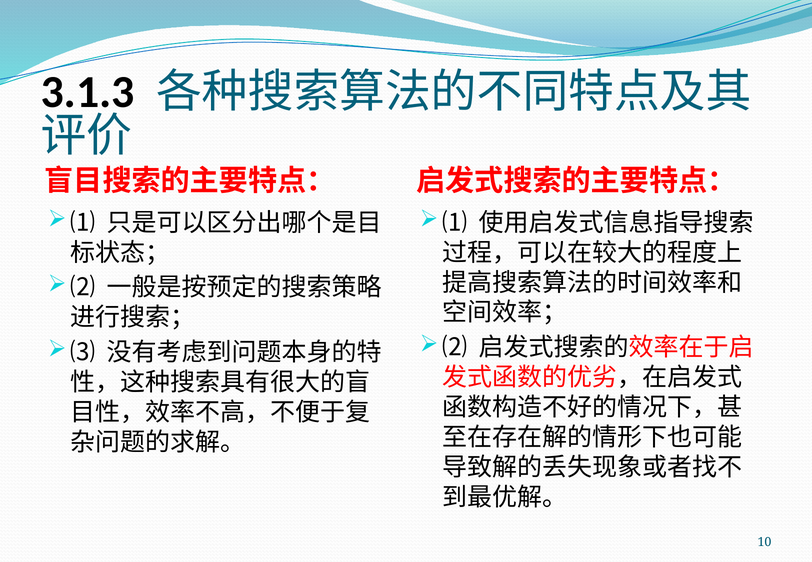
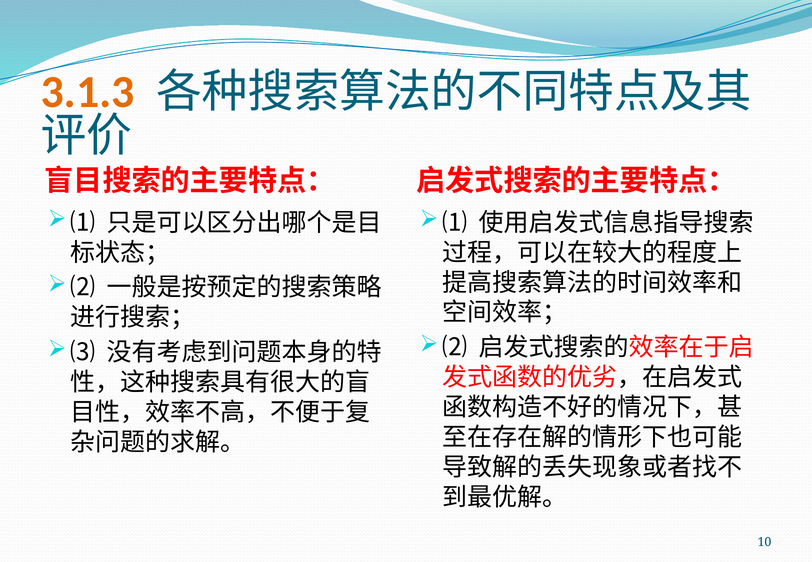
3.1.3 colour: black -> orange
